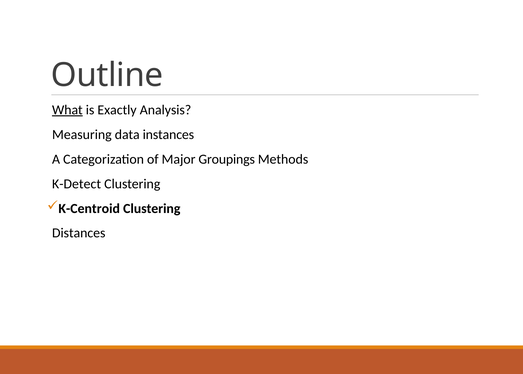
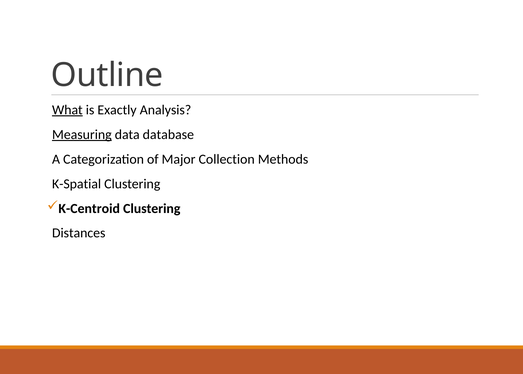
Measuring underline: none -> present
instances: instances -> database
Groupings: Groupings -> Collection
K-Detect: K-Detect -> K-Spatial
